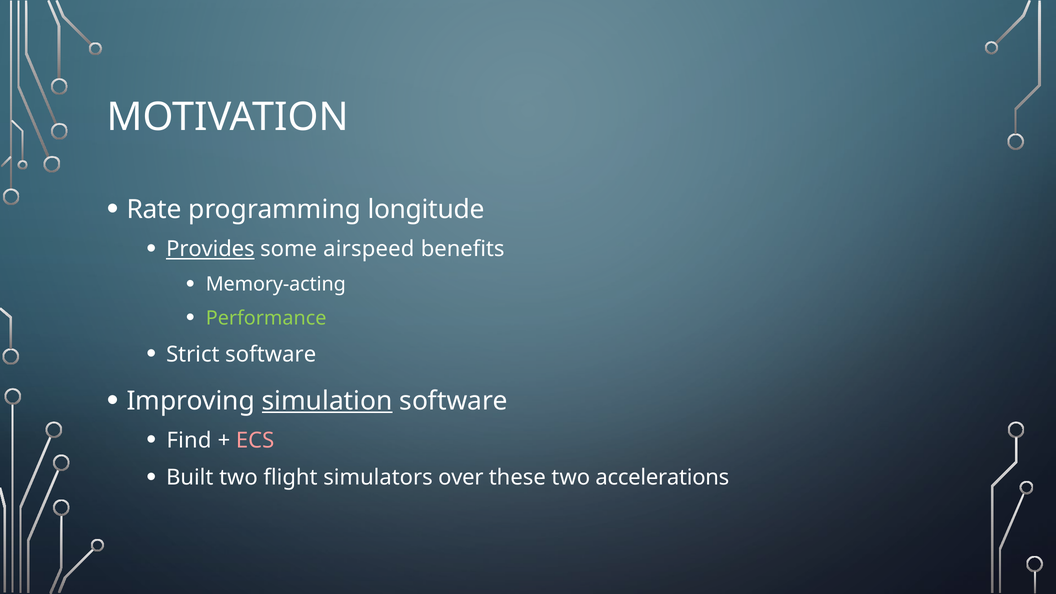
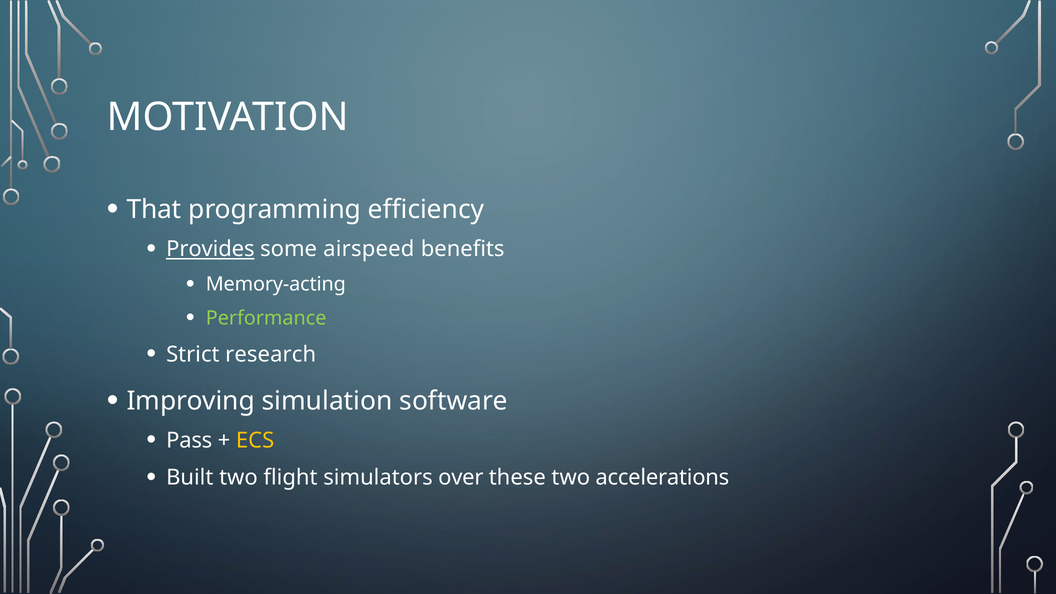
Rate: Rate -> That
longitude: longitude -> efficiency
Strict software: software -> research
simulation underline: present -> none
Find: Find -> Pass
ECS colour: pink -> yellow
